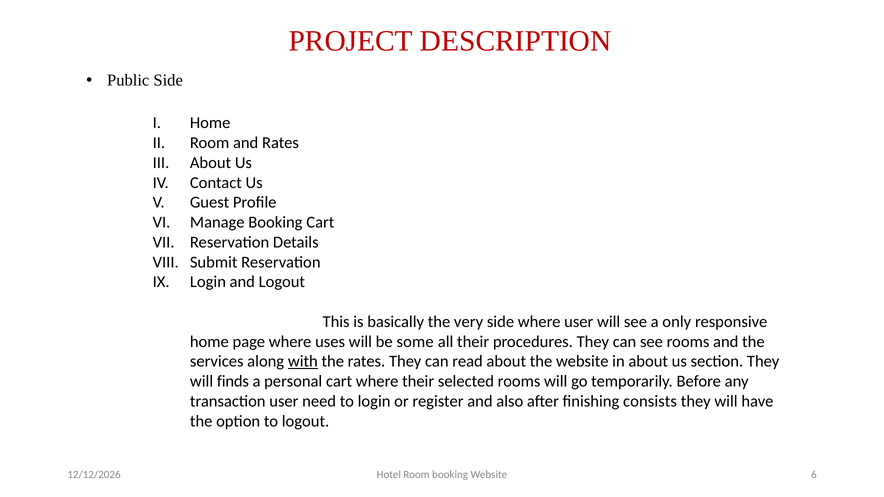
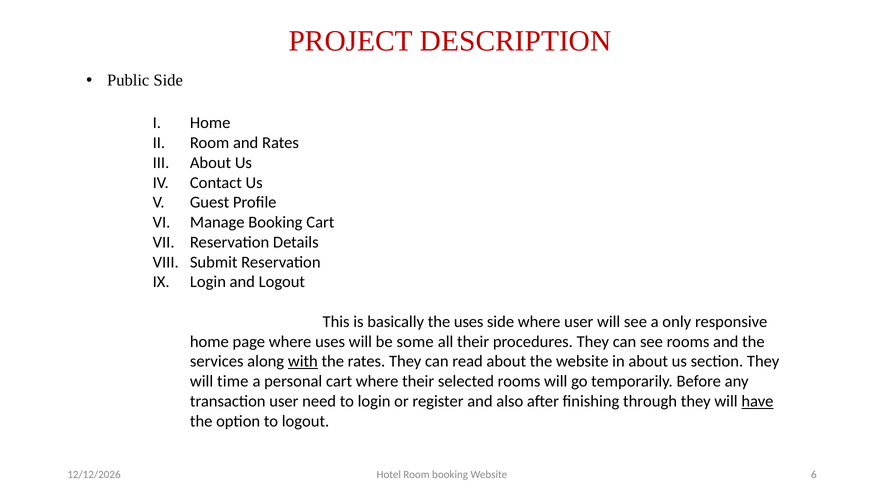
the very: very -> uses
finds: finds -> time
consists: consists -> through
have underline: none -> present
